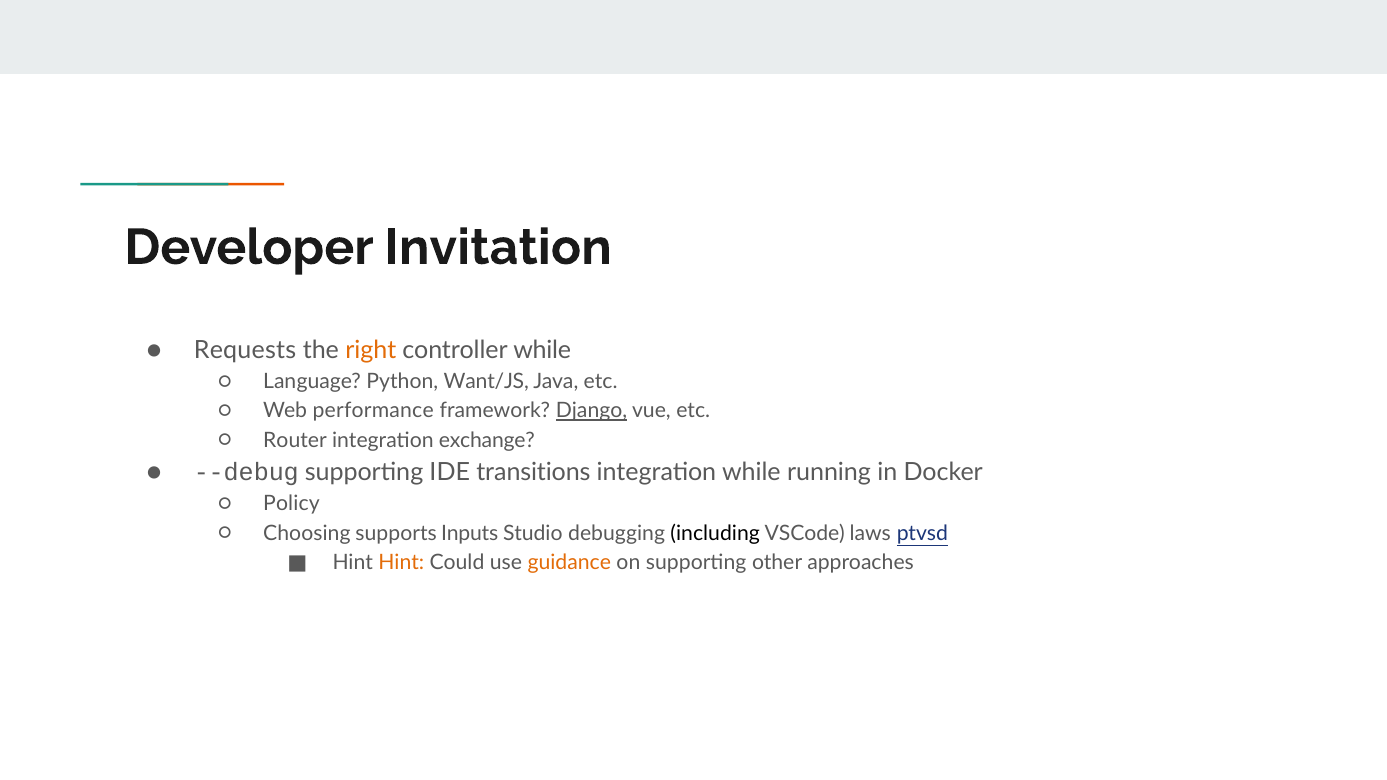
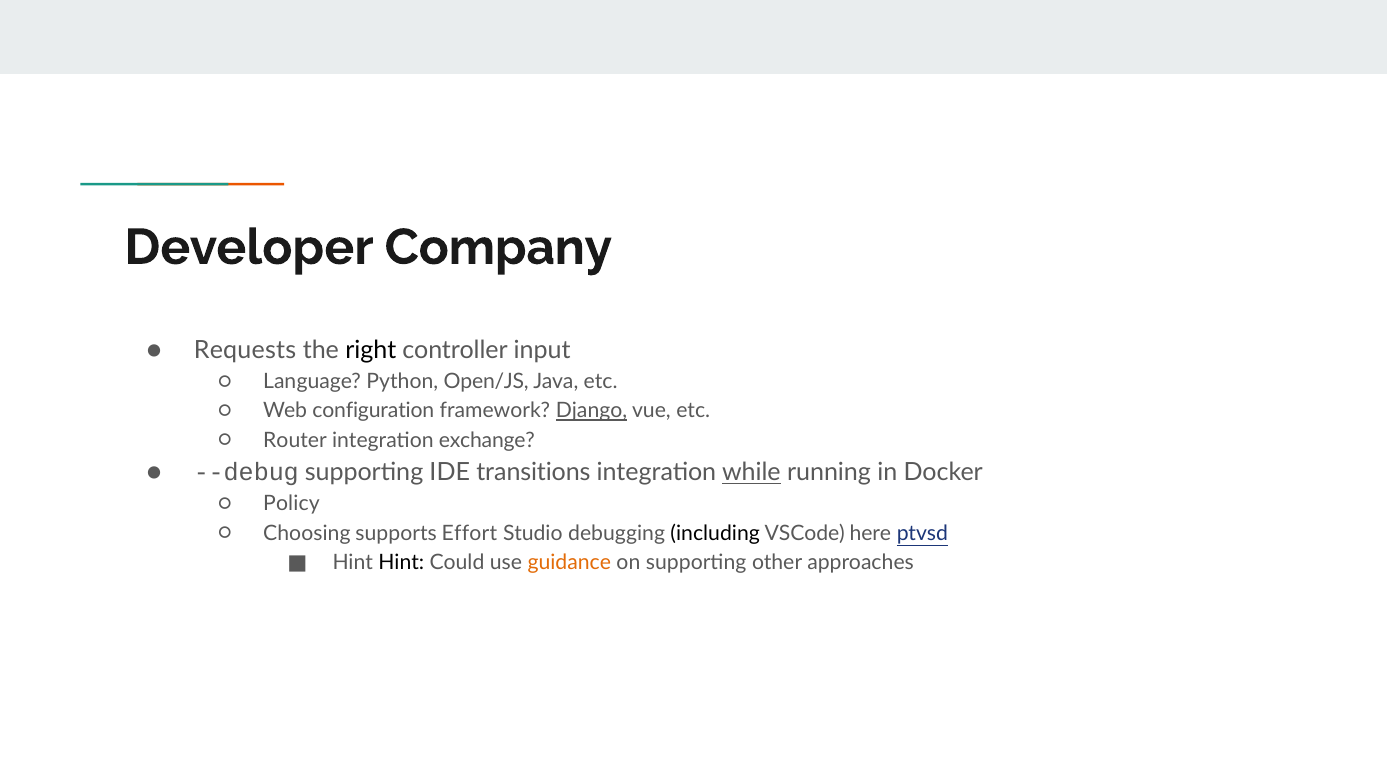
Invitation: Invitation -> Company
right colour: orange -> black
controller while: while -> input
Want/JS: Want/JS -> Open/JS
performance: performance -> configuration
while at (751, 473) underline: none -> present
Inputs: Inputs -> Effort
laws: laws -> here
Hint at (401, 563) colour: orange -> black
